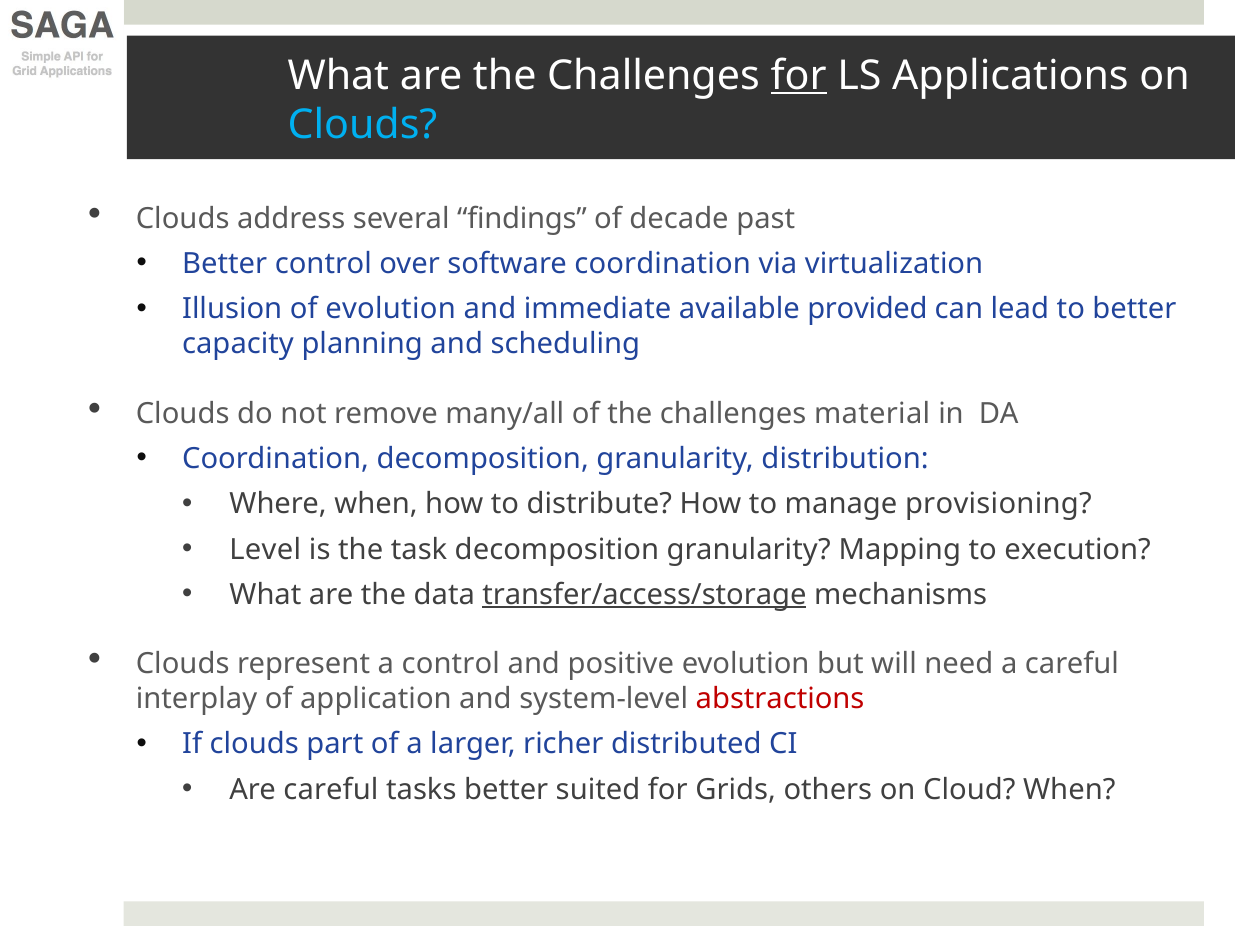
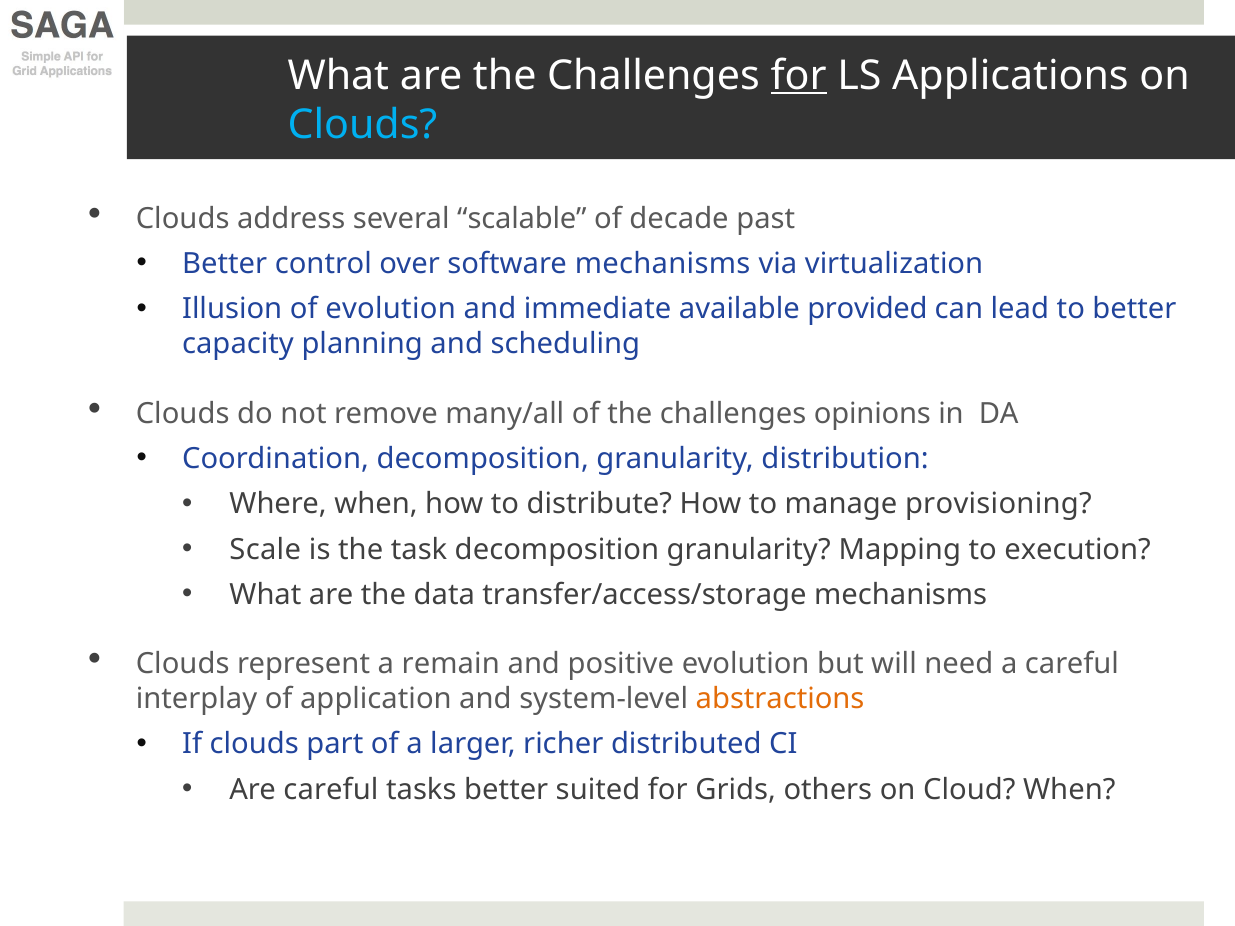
findings: findings -> scalable
software coordination: coordination -> mechanisms
material: material -> opinions
Level: Level -> Scale
transfer/access/storage underline: present -> none
a control: control -> remain
abstractions colour: red -> orange
